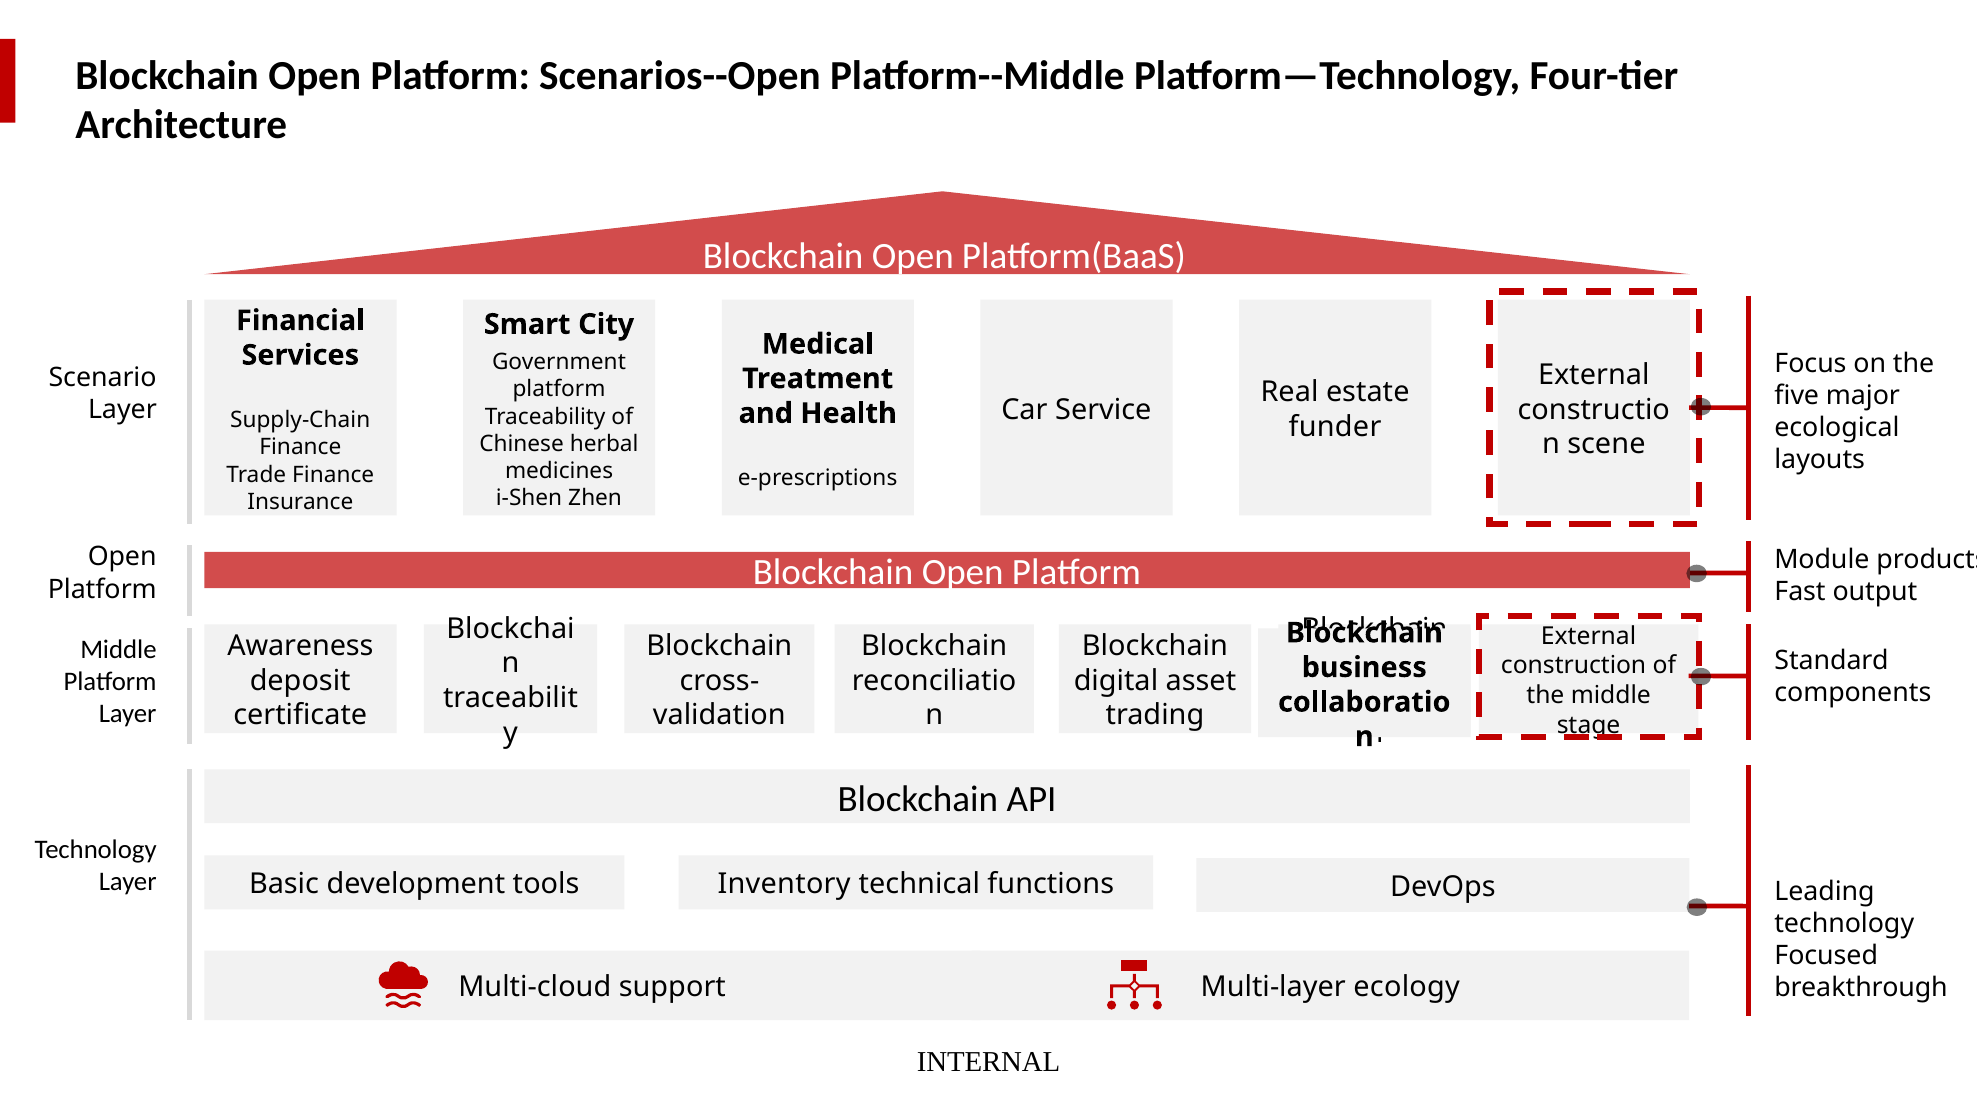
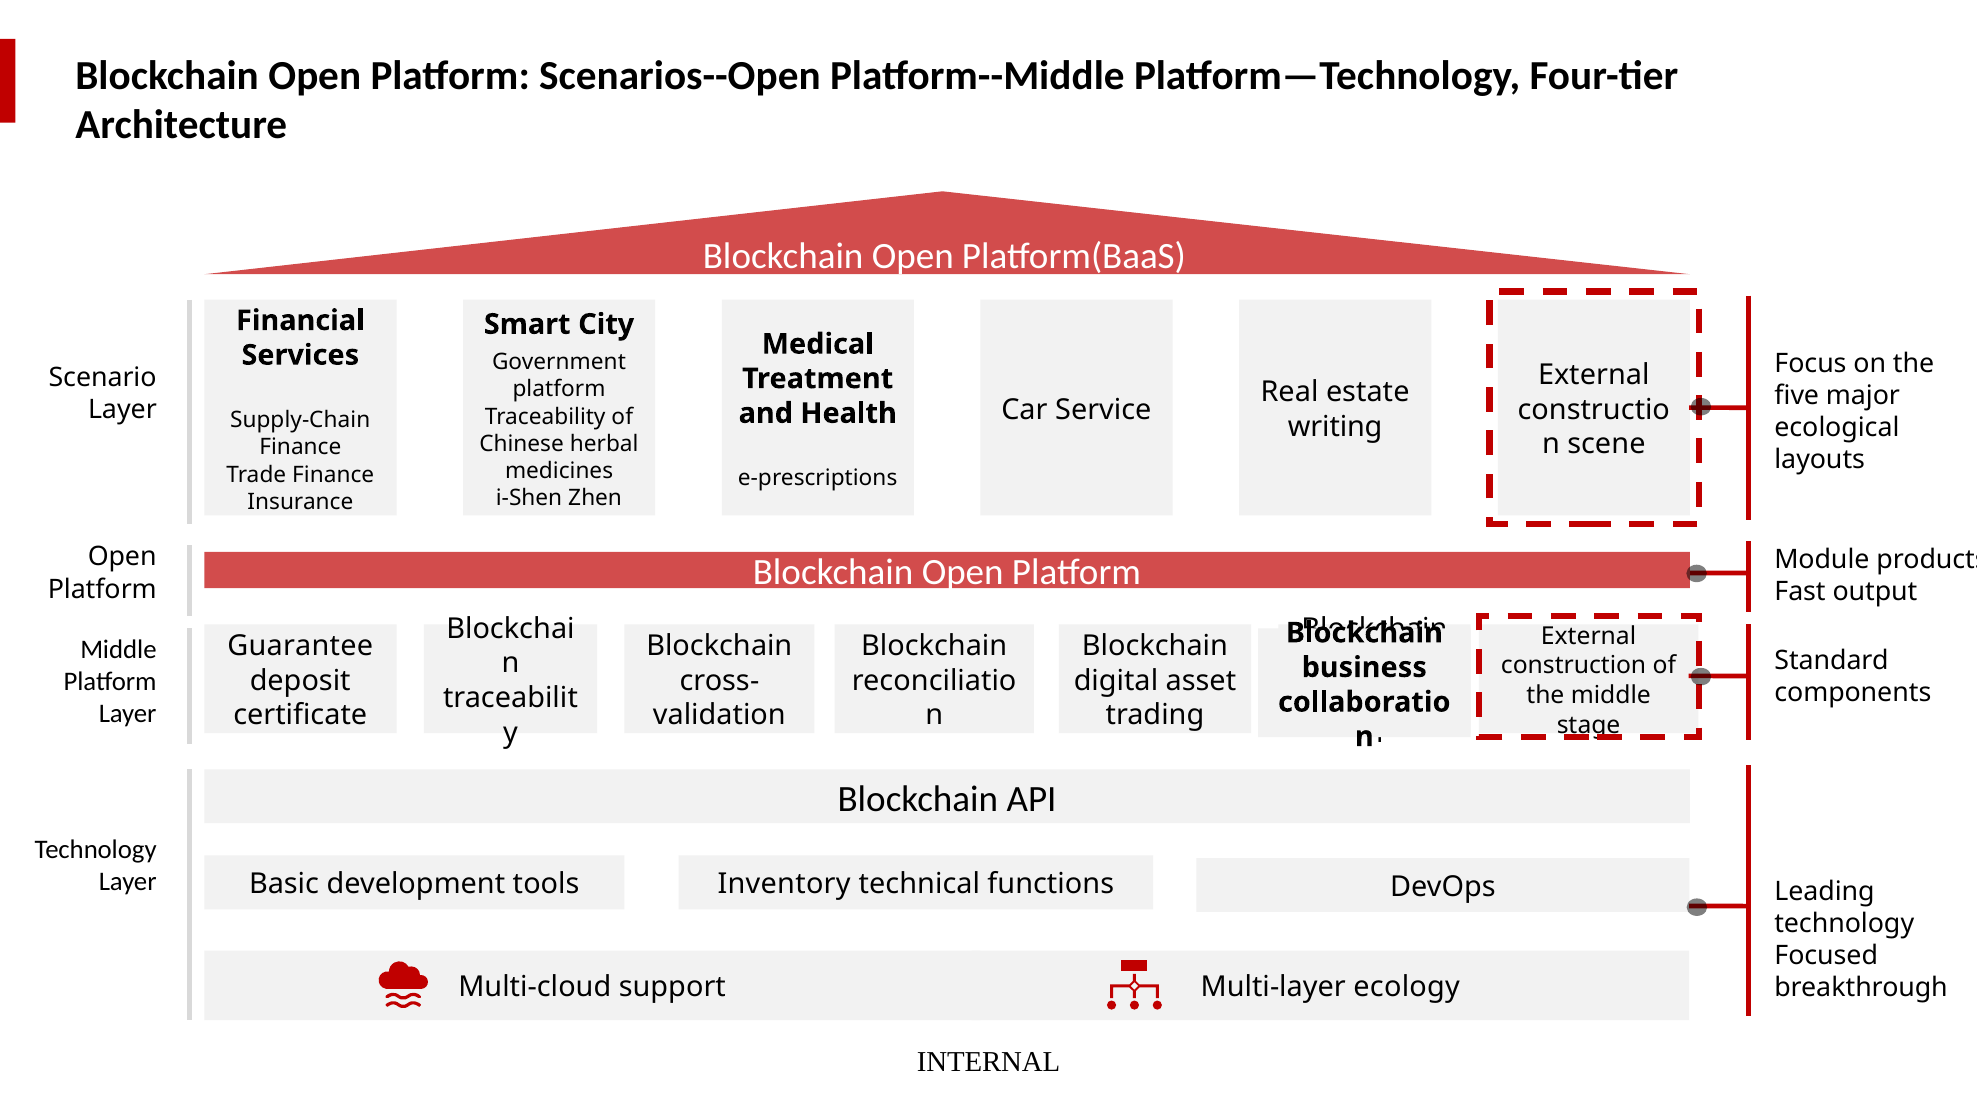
funder: funder -> writing
Awareness: Awareness -> Guarantee
